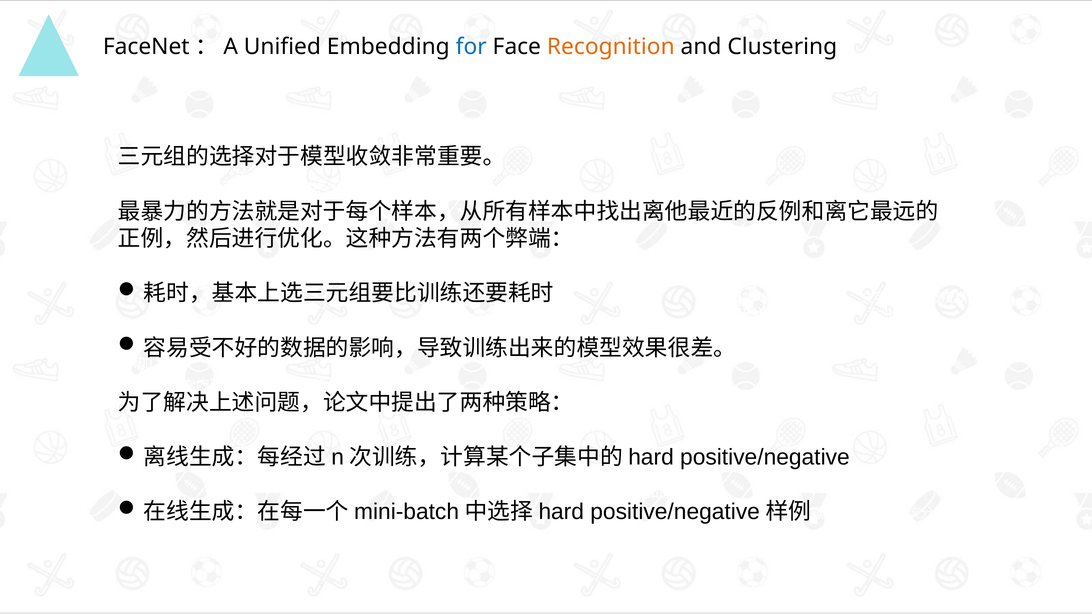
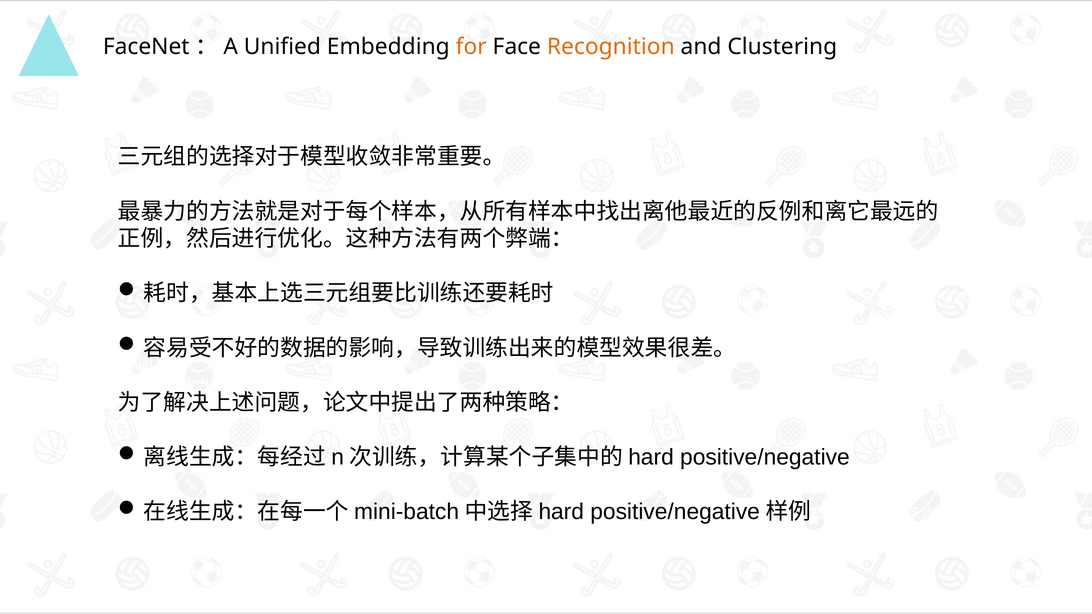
for colour: blue -> orange
